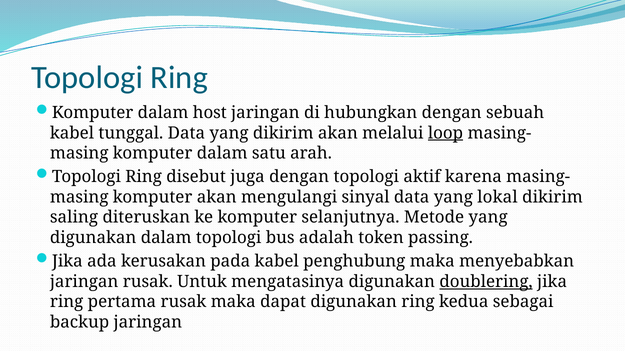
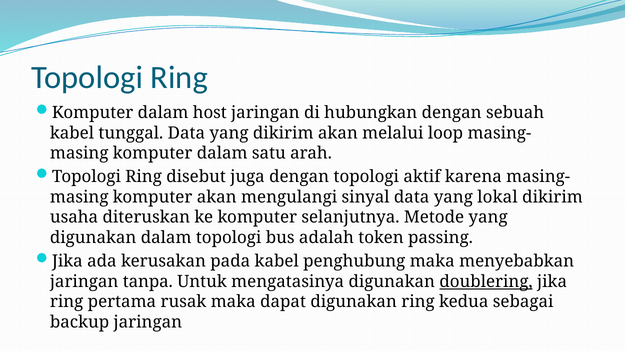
loop underline: present -> none
saling: saling -> usaha
jaringan rusak: rusak -> tanpa
